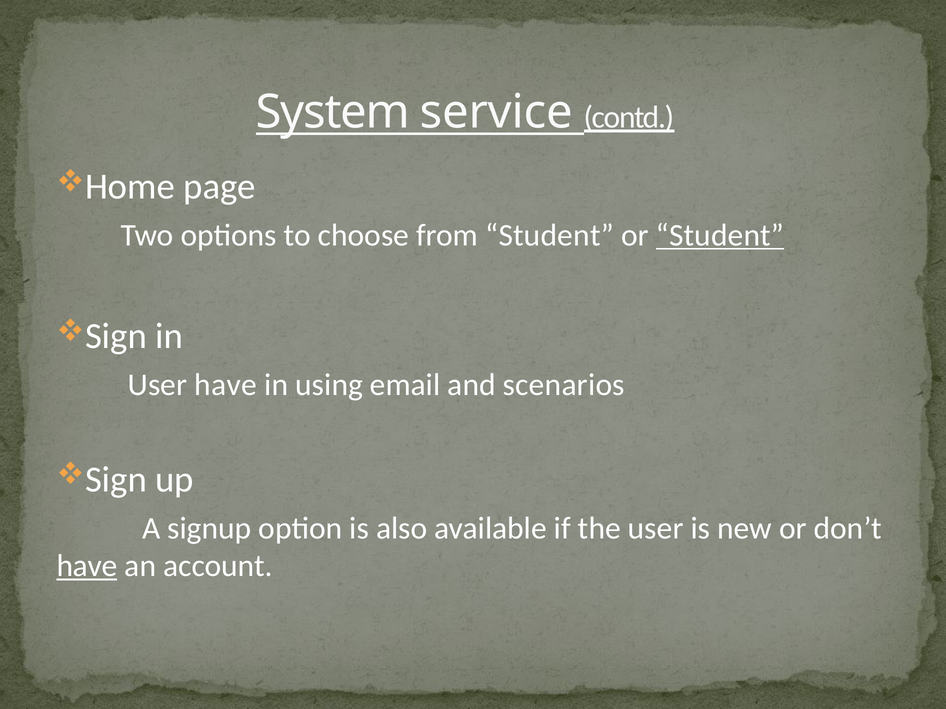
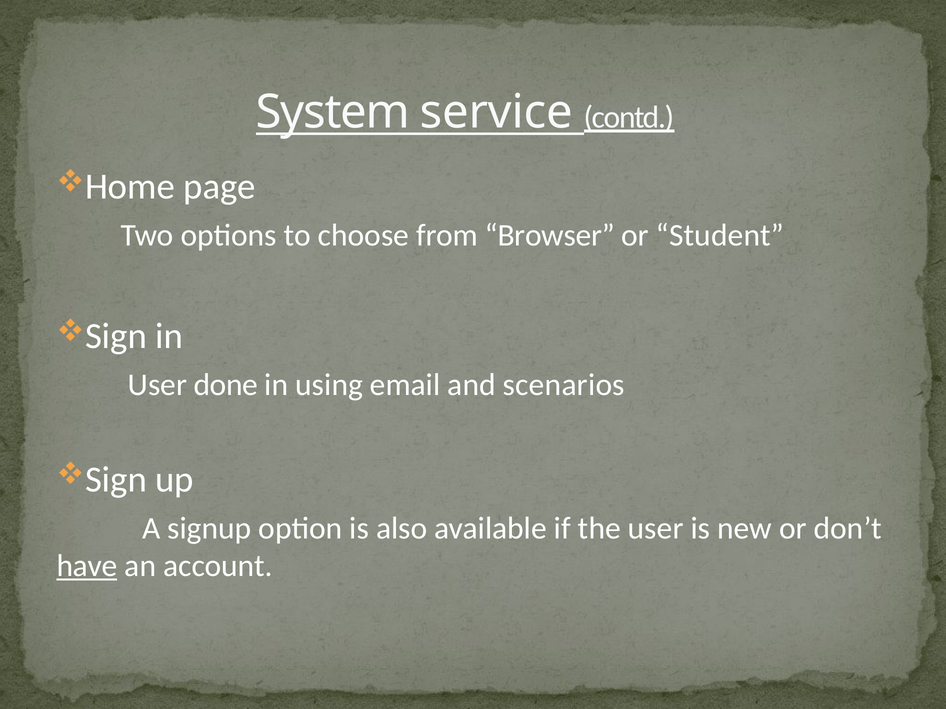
from Student: Student -> Browser
Student at (720, 235) underline: present -> none
User have: have -> done
